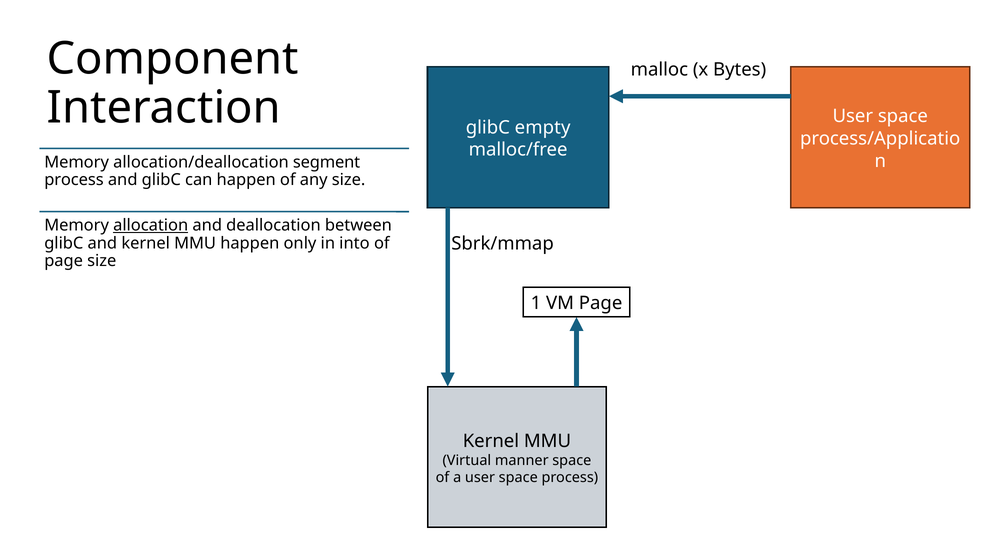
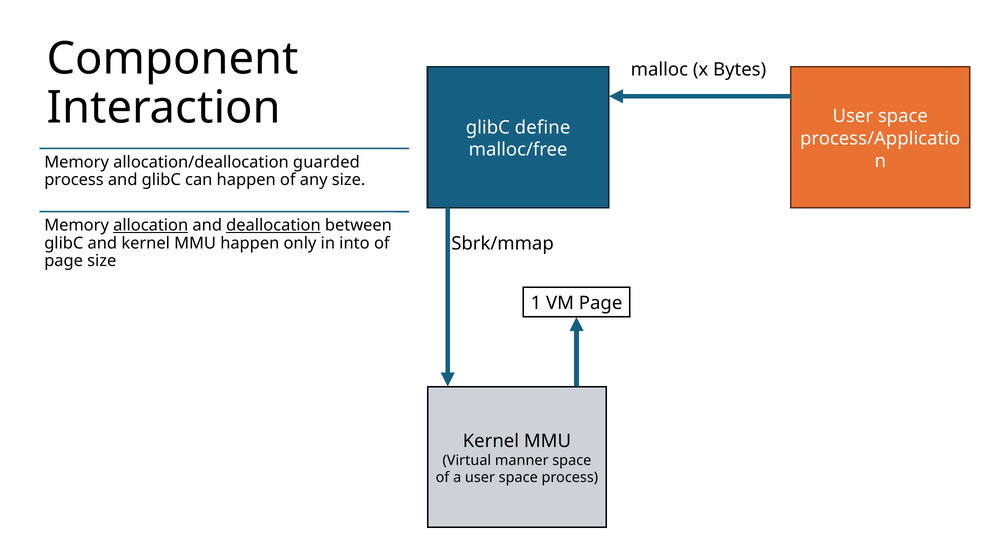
empty: empty -> define
segment: segment -> guarded
deallocation underline: none -> present
